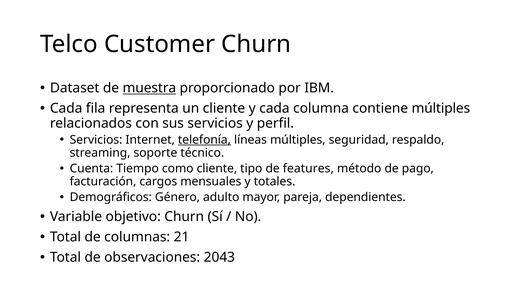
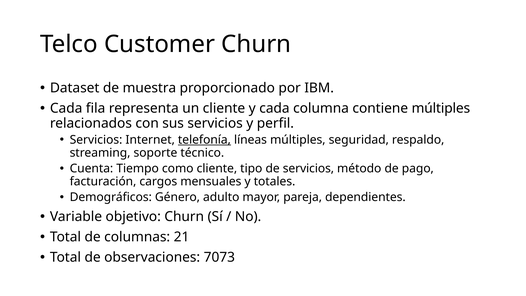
muestra underline: present -> none
de features: features -> servicios
2043: 2043 -> 7073
